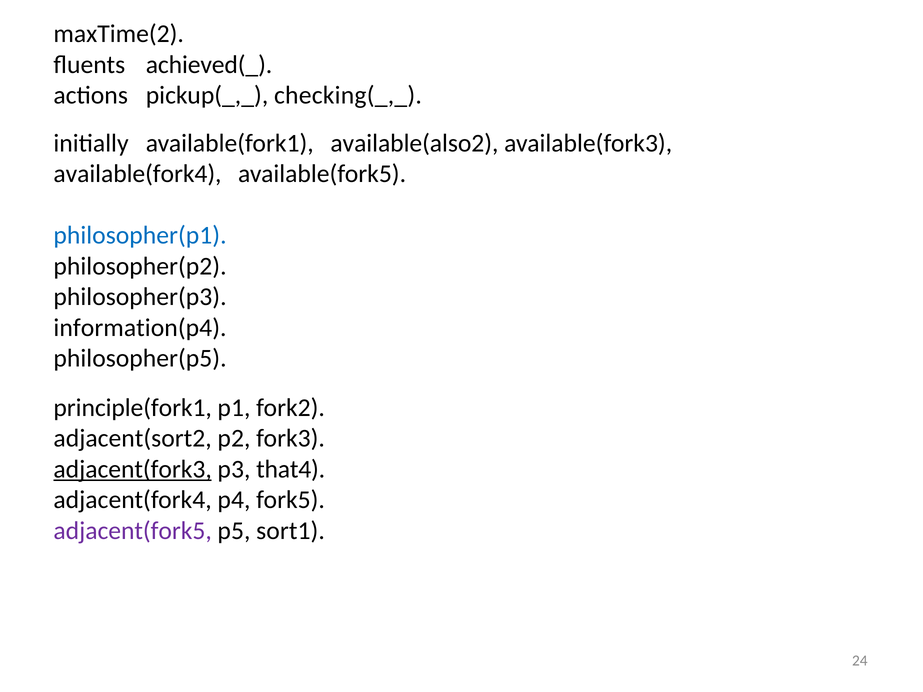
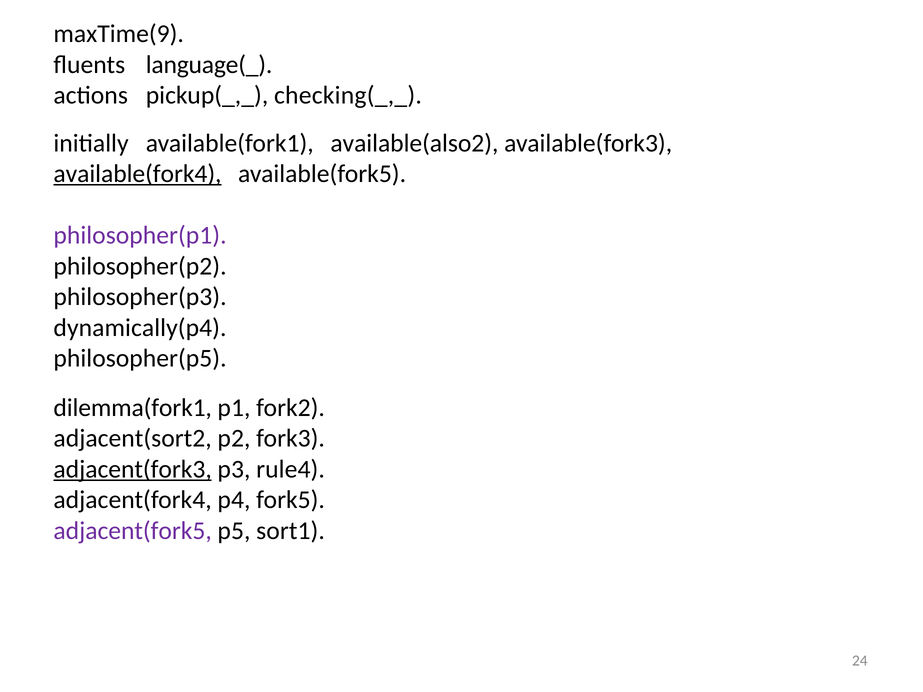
maxTime(2: maxTime(2 -> maxTime(9
achieved(_: achieved(_ -> language(_
available(fork4 underline: none -> present
philosopher(p1 colour: blue -> purple
information(p4: information(p4 -> dynamically(p4
principle(fork1: principle(fork1 -> dilemma(fork1
that4: that4 -> rule4
